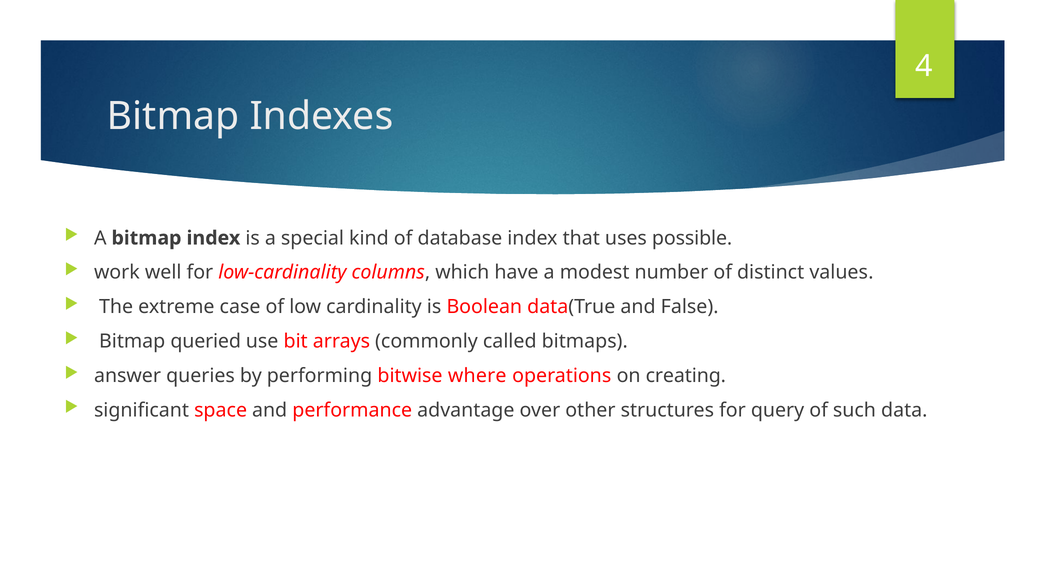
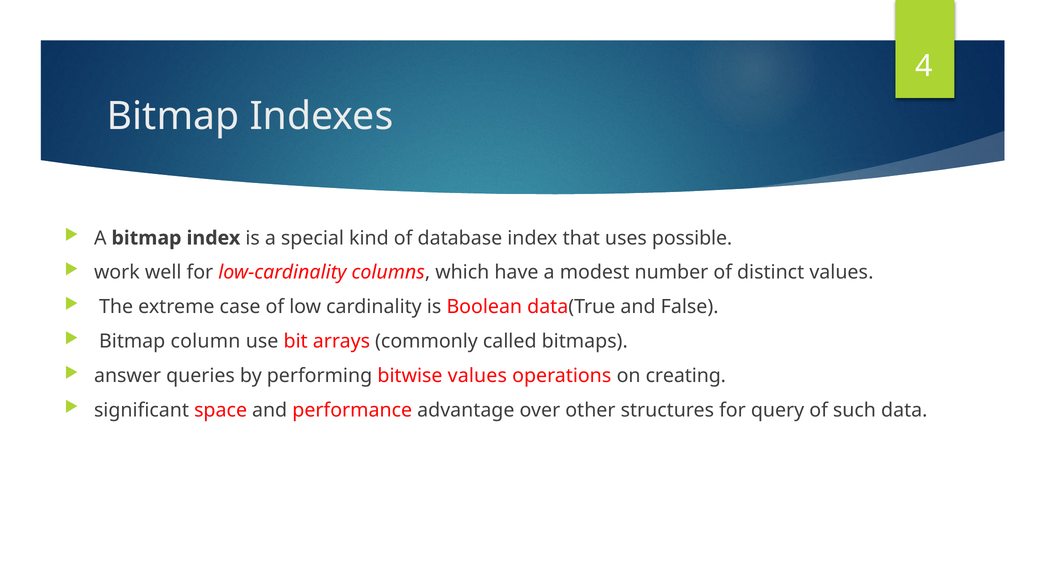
queried: queried -> column
bitwise where: where -> values
